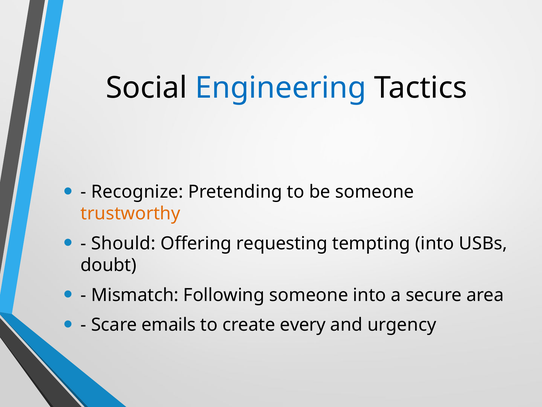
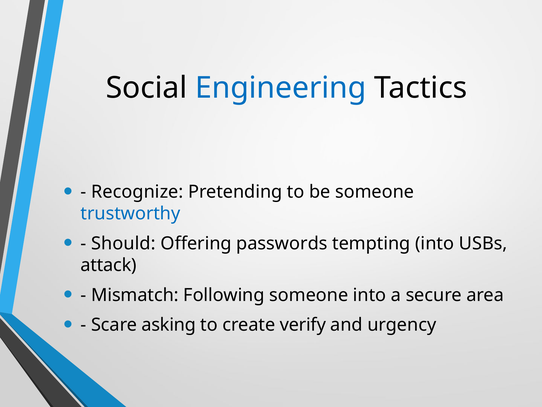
trustworthy colour: orange -> blue
requesting: requesting -> passwords
doubt: doubt -> attack
emails: emails -> asking
every: every -> verify
